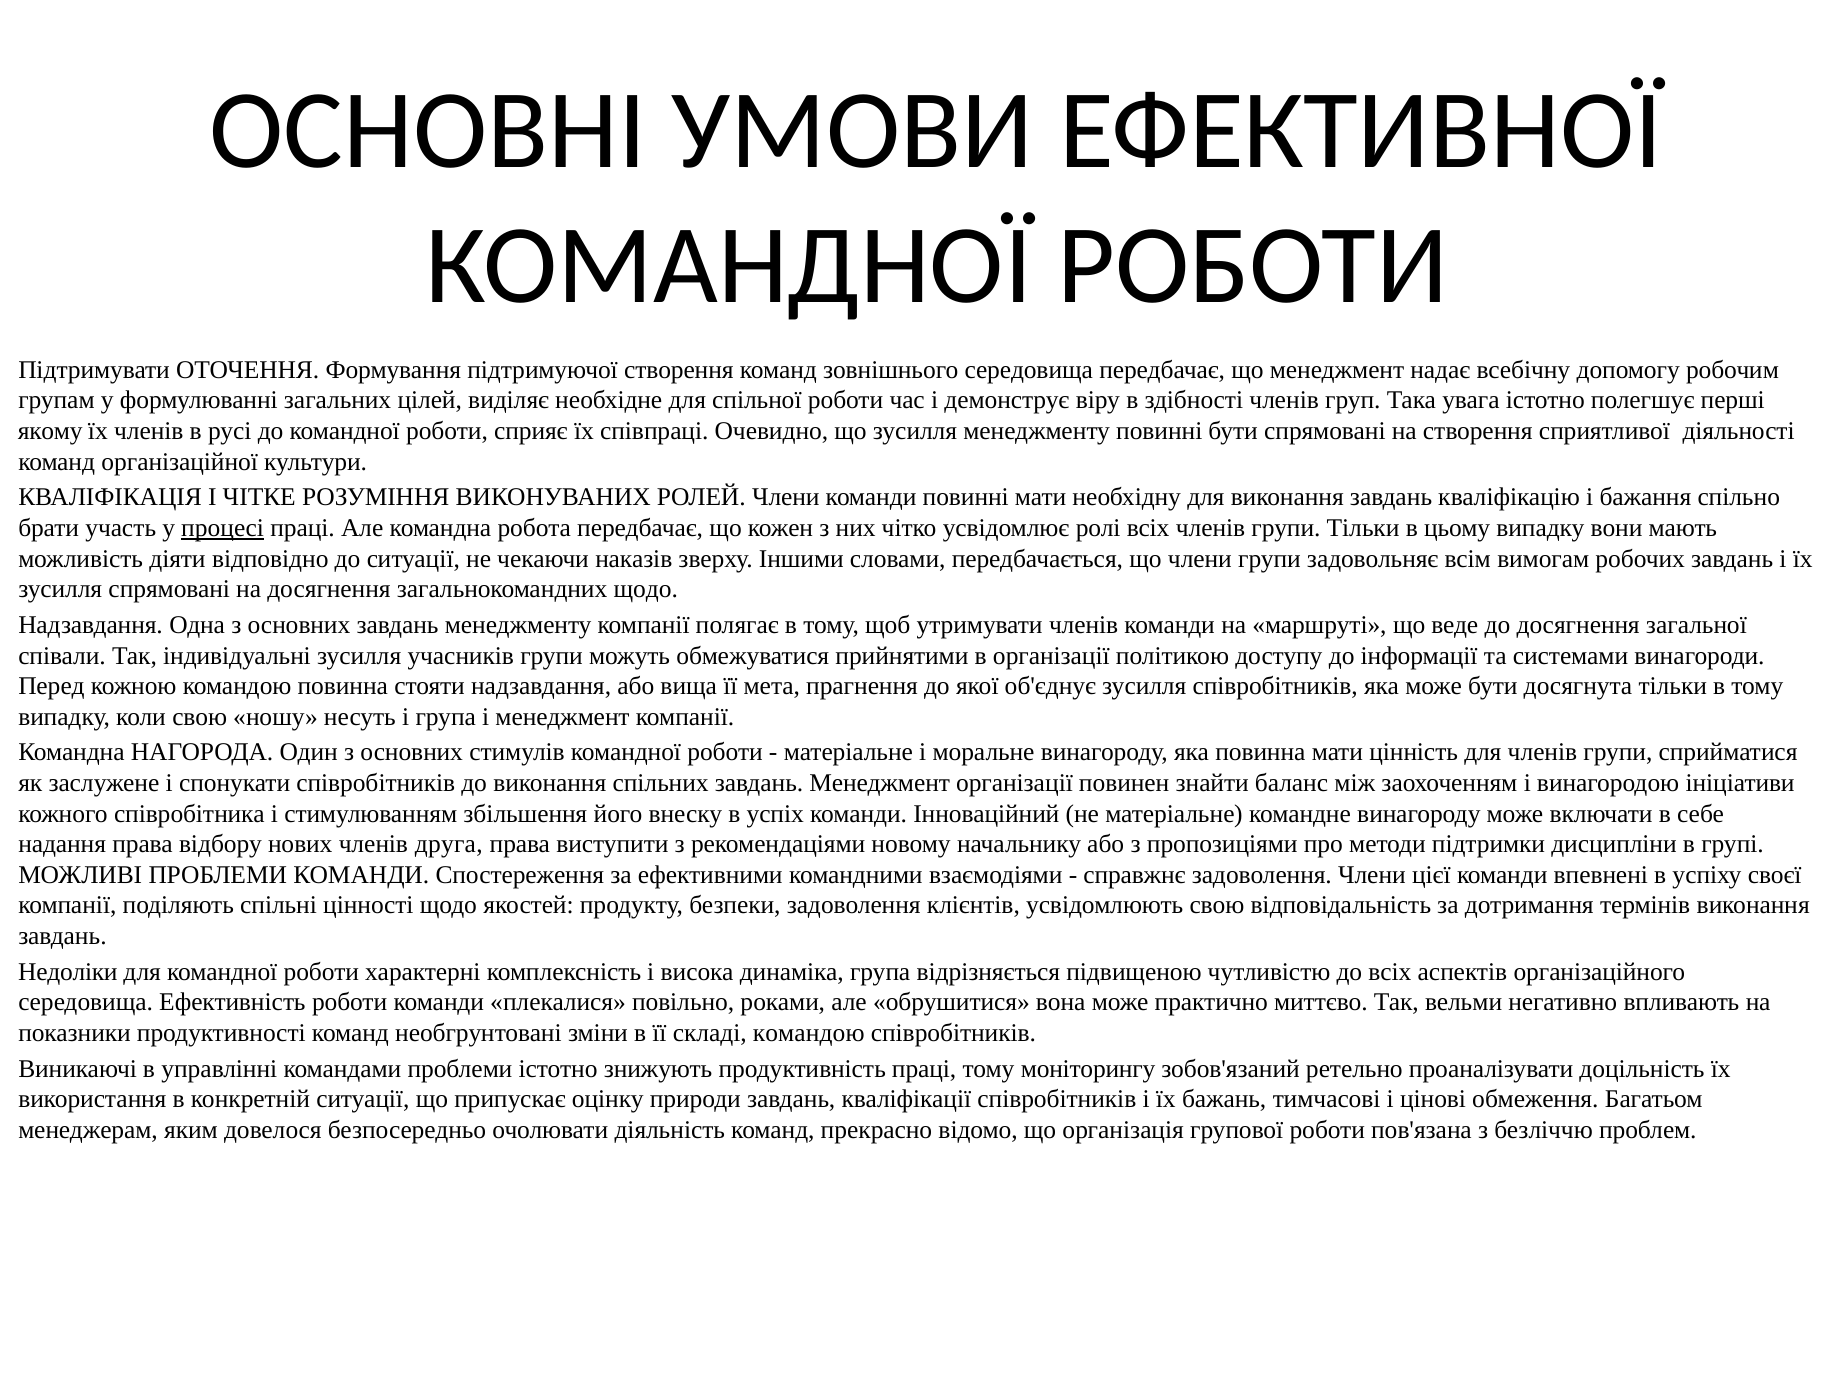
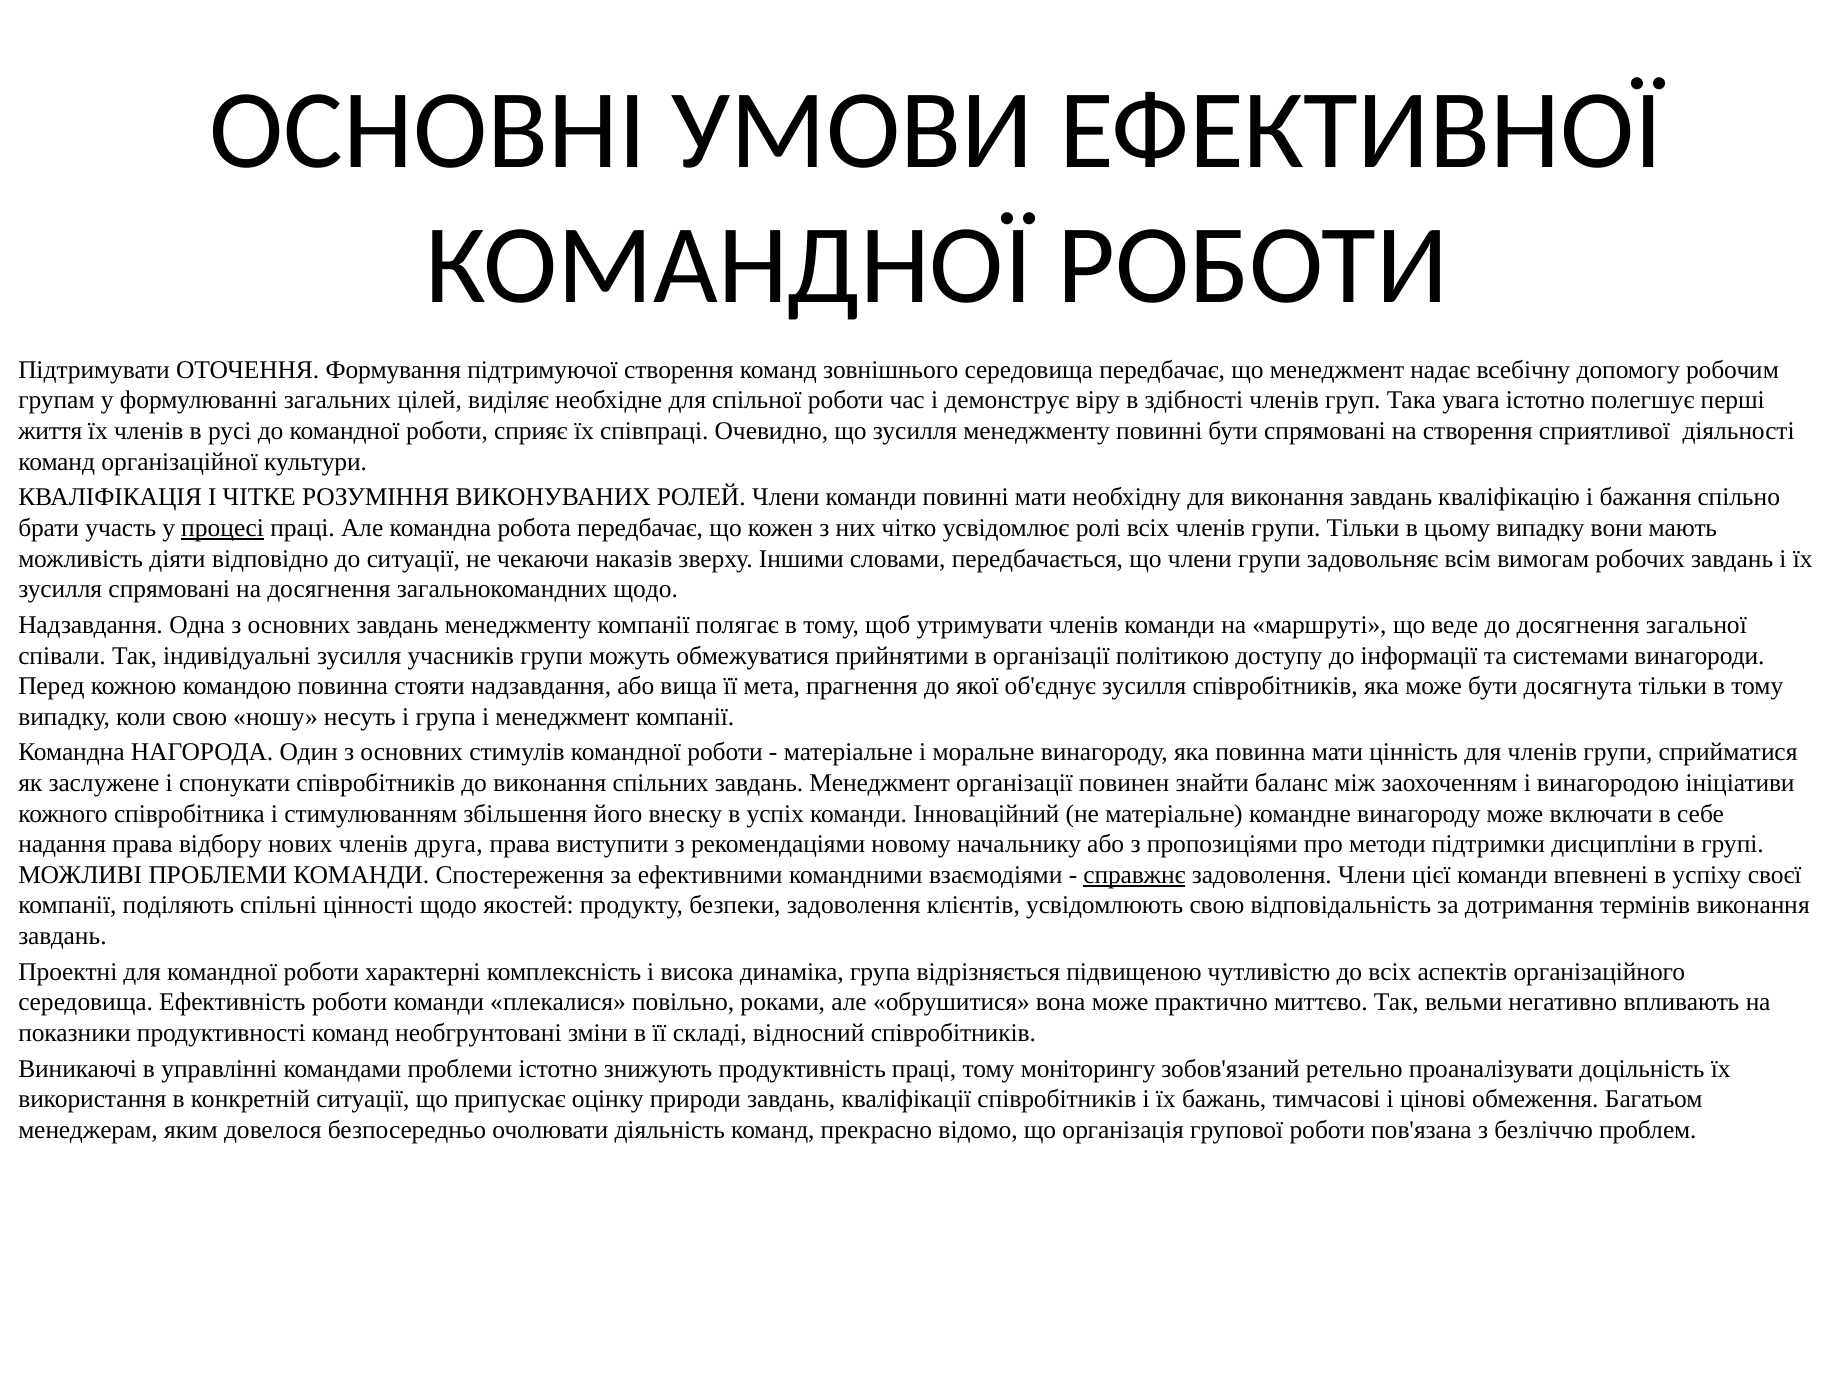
якому: якому -> життя
справжнє underline: none -> present
Недоліки: Недоліки -> Проектні
складі командою: командою -> відносний
